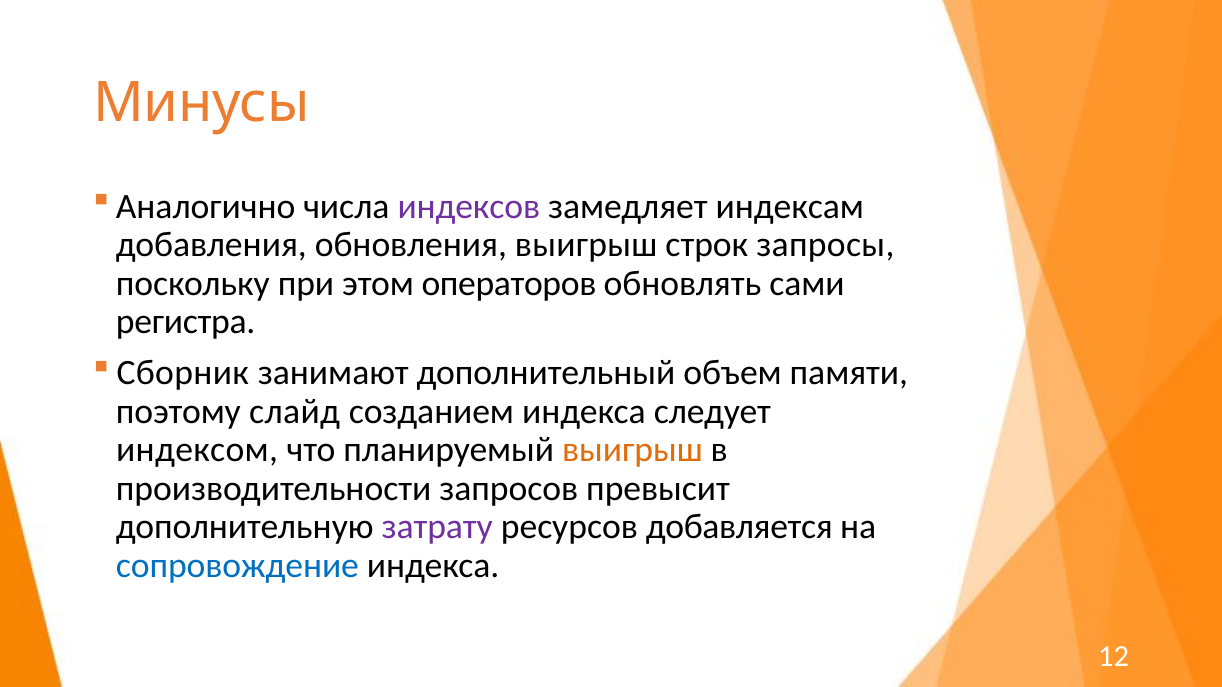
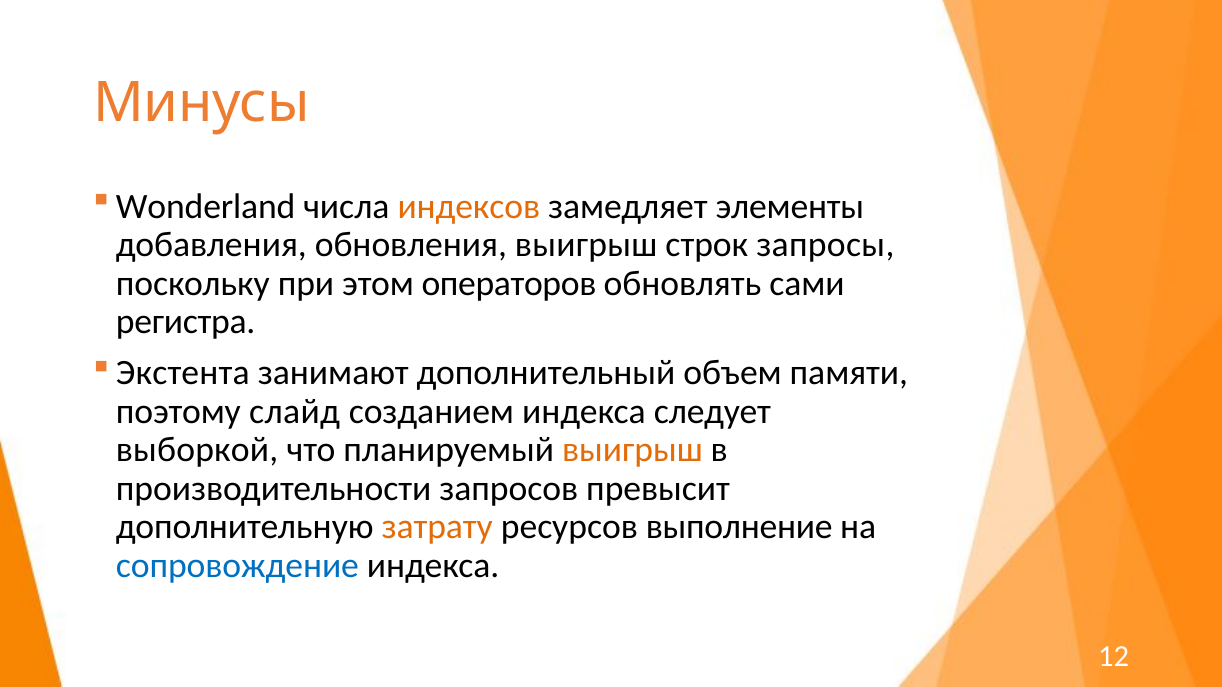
Аналогично: Аналогично -> Wonderland
индексов colour: purple -> orange
индексам: индексам -> элементы
Сборник: Сборник -> Экстента
индексом: индексом -> выборкой
затрату colour: purple -> orange
добавляется: добавляется -> выполнение
